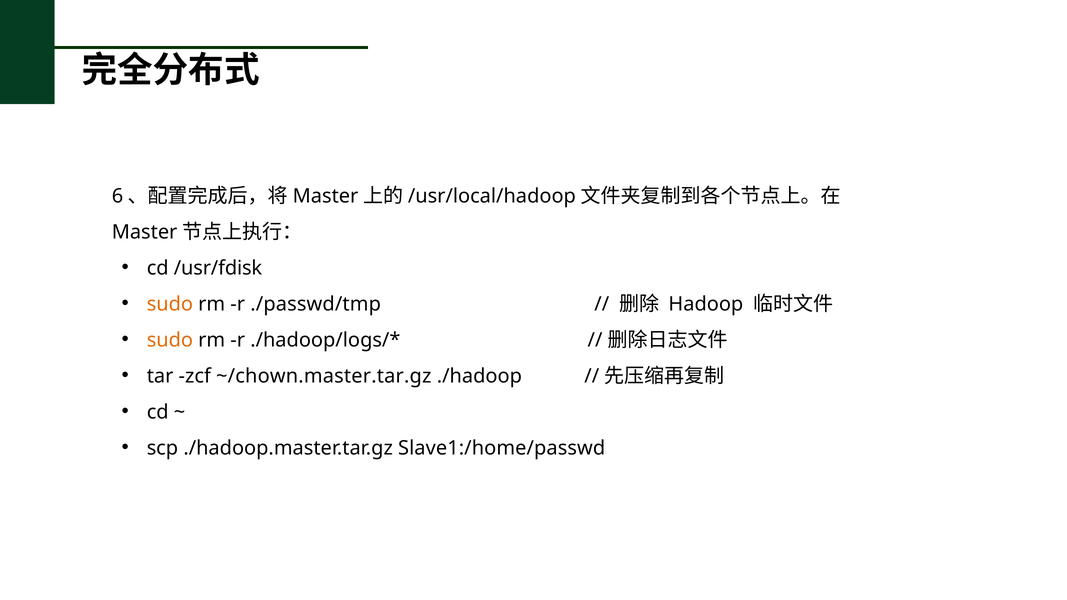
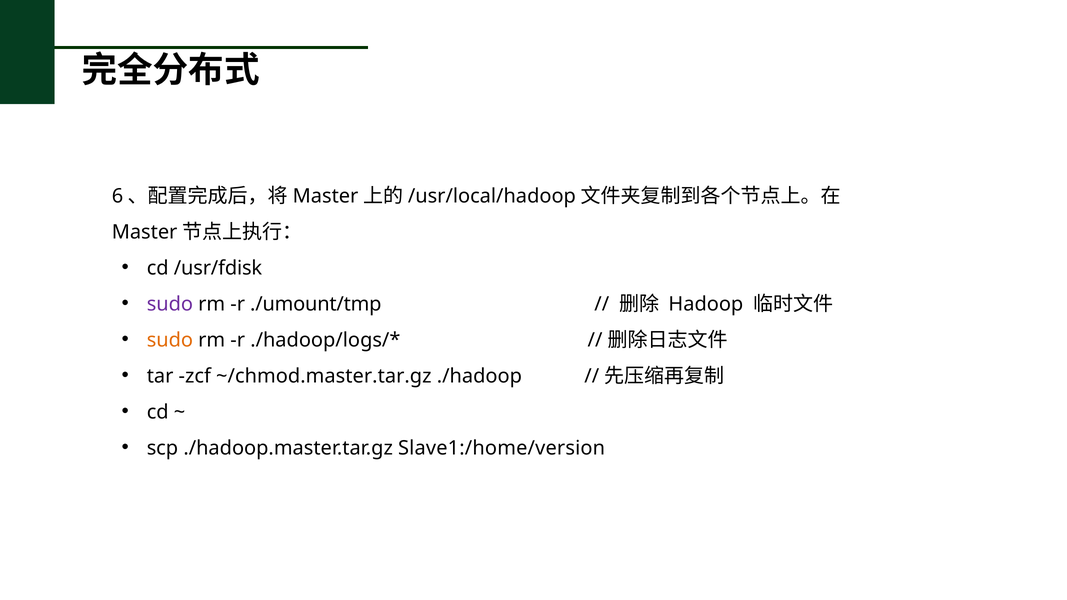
sudo at (170, 304) colour: orange -> purple
./passwd/tmp: ./passwd/tmp -> ./umount/tmp
~/chown.master.tar.gz: ~/chown.master.tar.gz -> ~/chmod.master.tar.gz
Slave1:/home/passwd: Slave1:/home/passwd -> Slave1:/home/version
